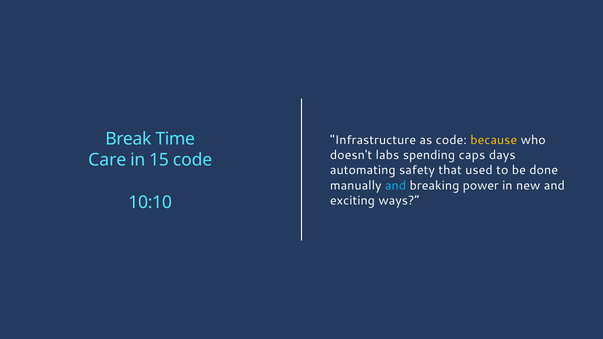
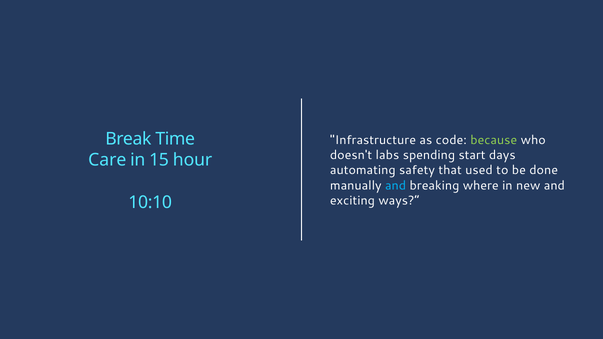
because colour: yellow -> light green
caps: caps -> start
15 code: code -> hour
power: power -> where
